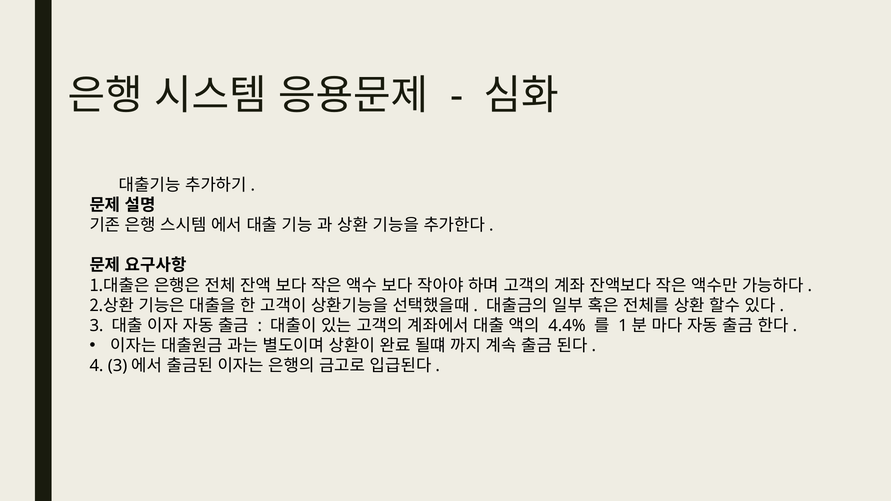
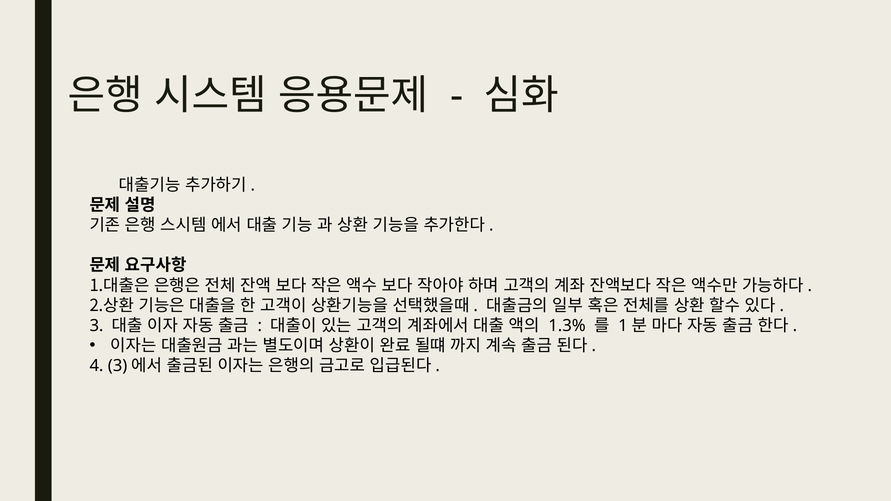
4.4%: 4.4% -> 1.3%
